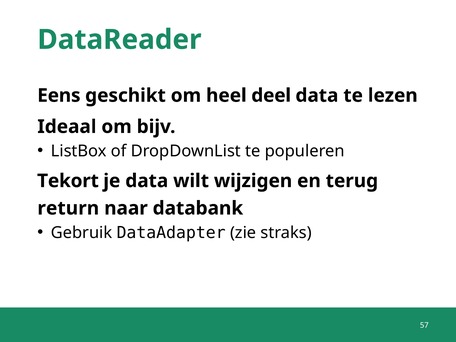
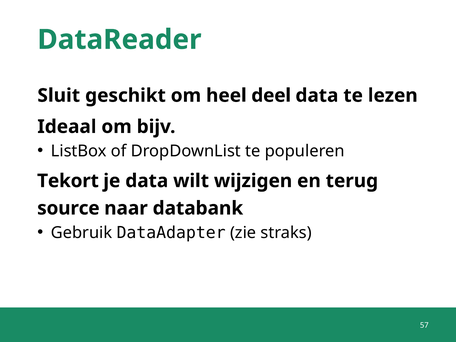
Eens: Eens -> Sluit
return: return -> source
